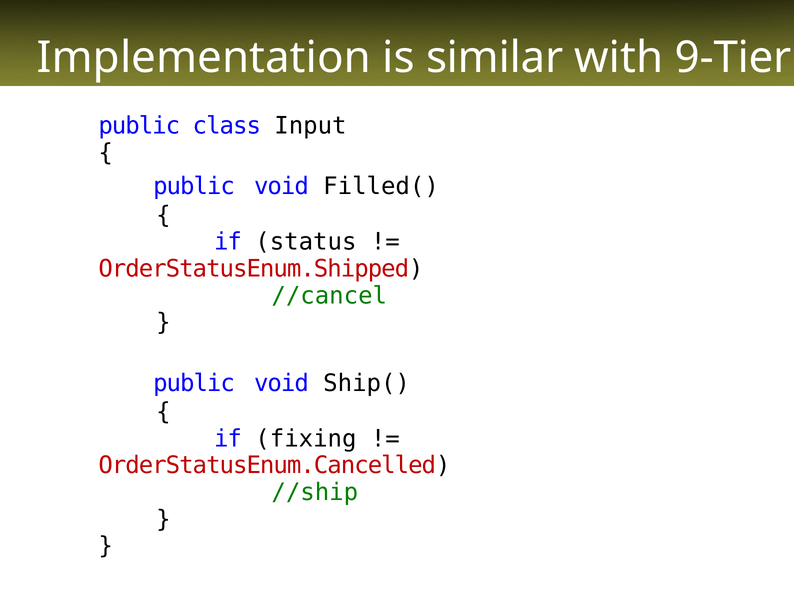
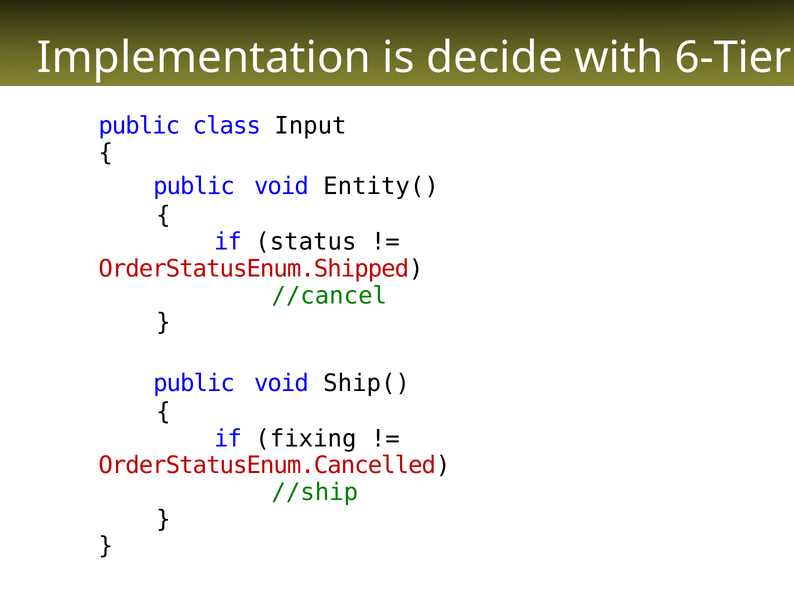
similar: similar -> decide
9-Tier: 9-Tier -> 6-Tier
Filled(: Filled( -> Entity(
